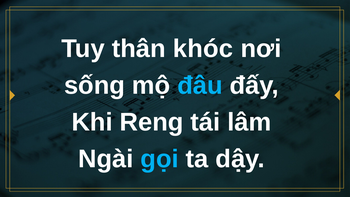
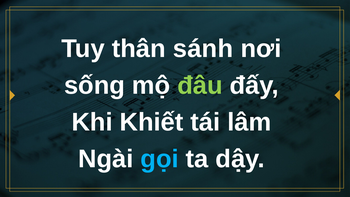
khóc: khóc -> sánh
đâu colour: light blue -> light green
Reng: Reng -> Khiết
